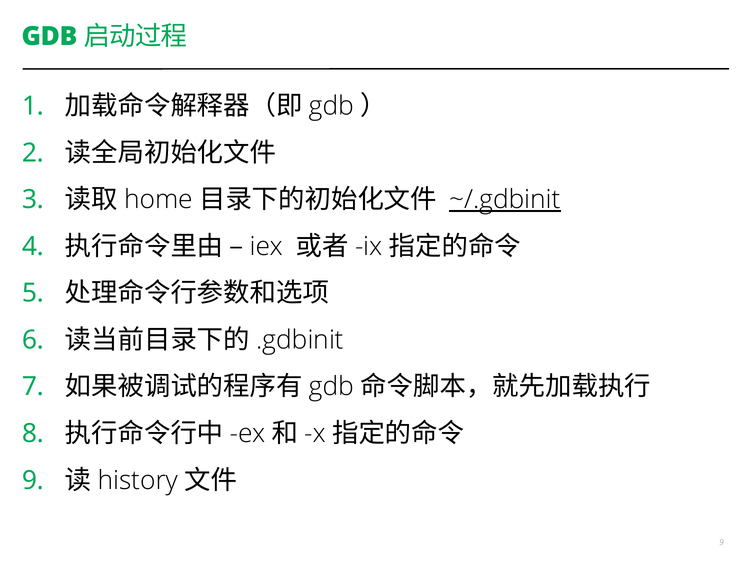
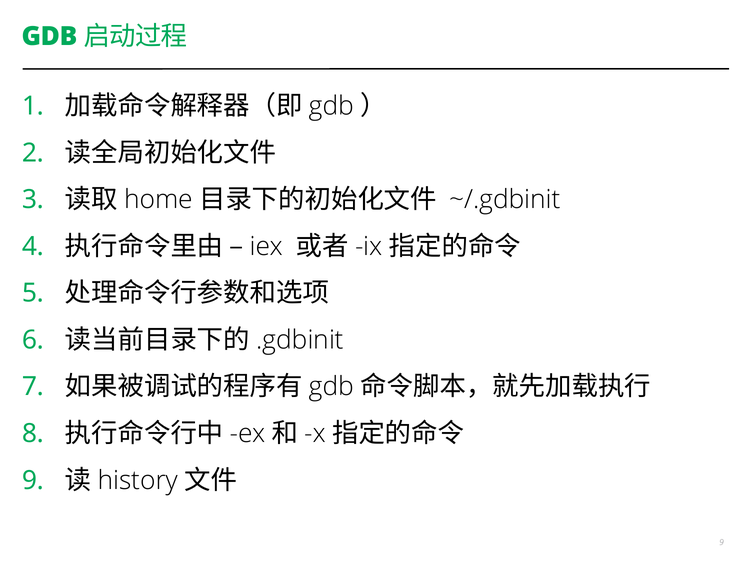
~/.gdbinit underline: present -> none
